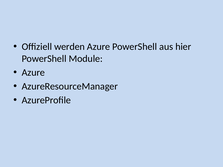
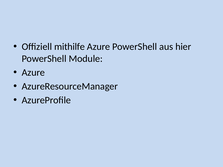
werden: werden -> mithilfe
